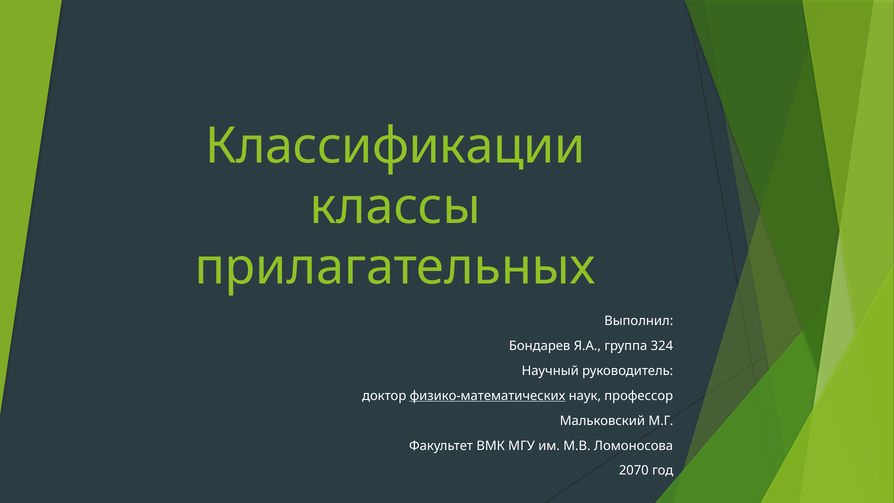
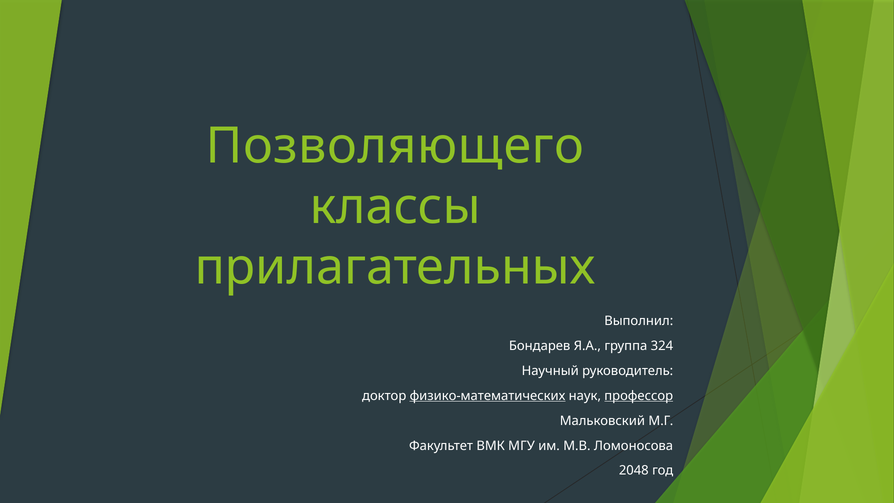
Классификации: Классификации -> Позволяющего
профессор underline: none -> present
2070: 2070 -> 2048
